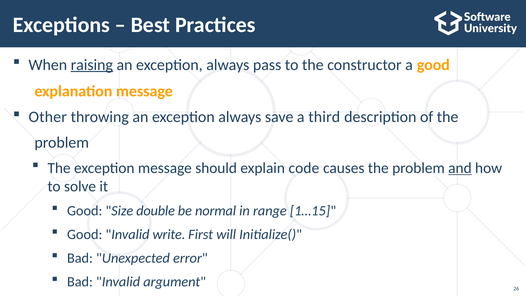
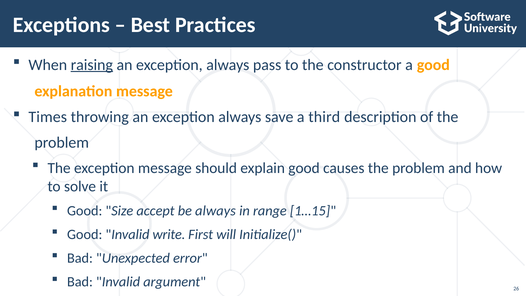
Other: Other -> Times
explain code: code -> good
and underline: present -> none
double: double -> accept
be normal: normal -> always
